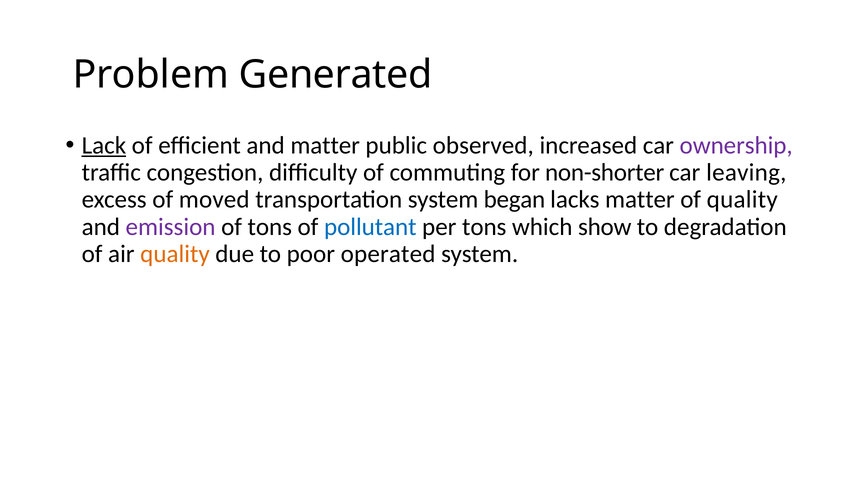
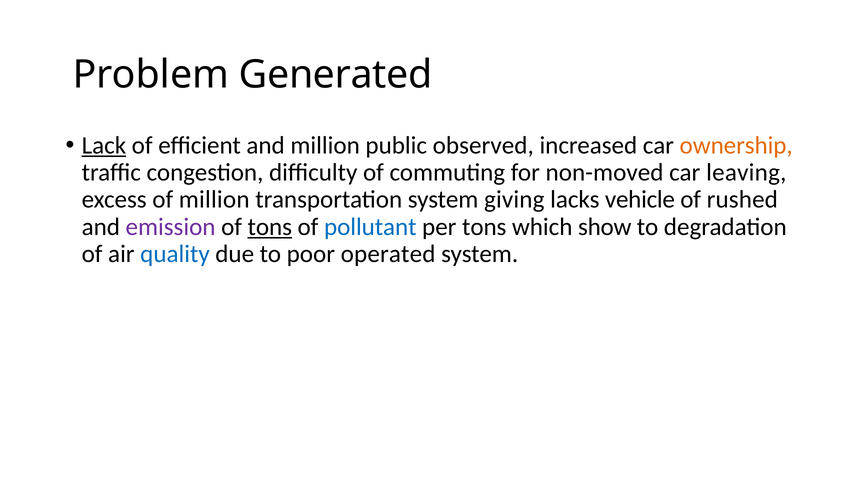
and matter: matter -> million
ownership colour: purple -> orange
non-shorter: non-shorter -> non-moved
of moved: moved -> million
began: began -> giving
lacks matter: matter -> vehicle
of quality: quality -> rushed
tons at (270, 227) underline: none -> present
quality at (175, 254) colour: orange -> blue
